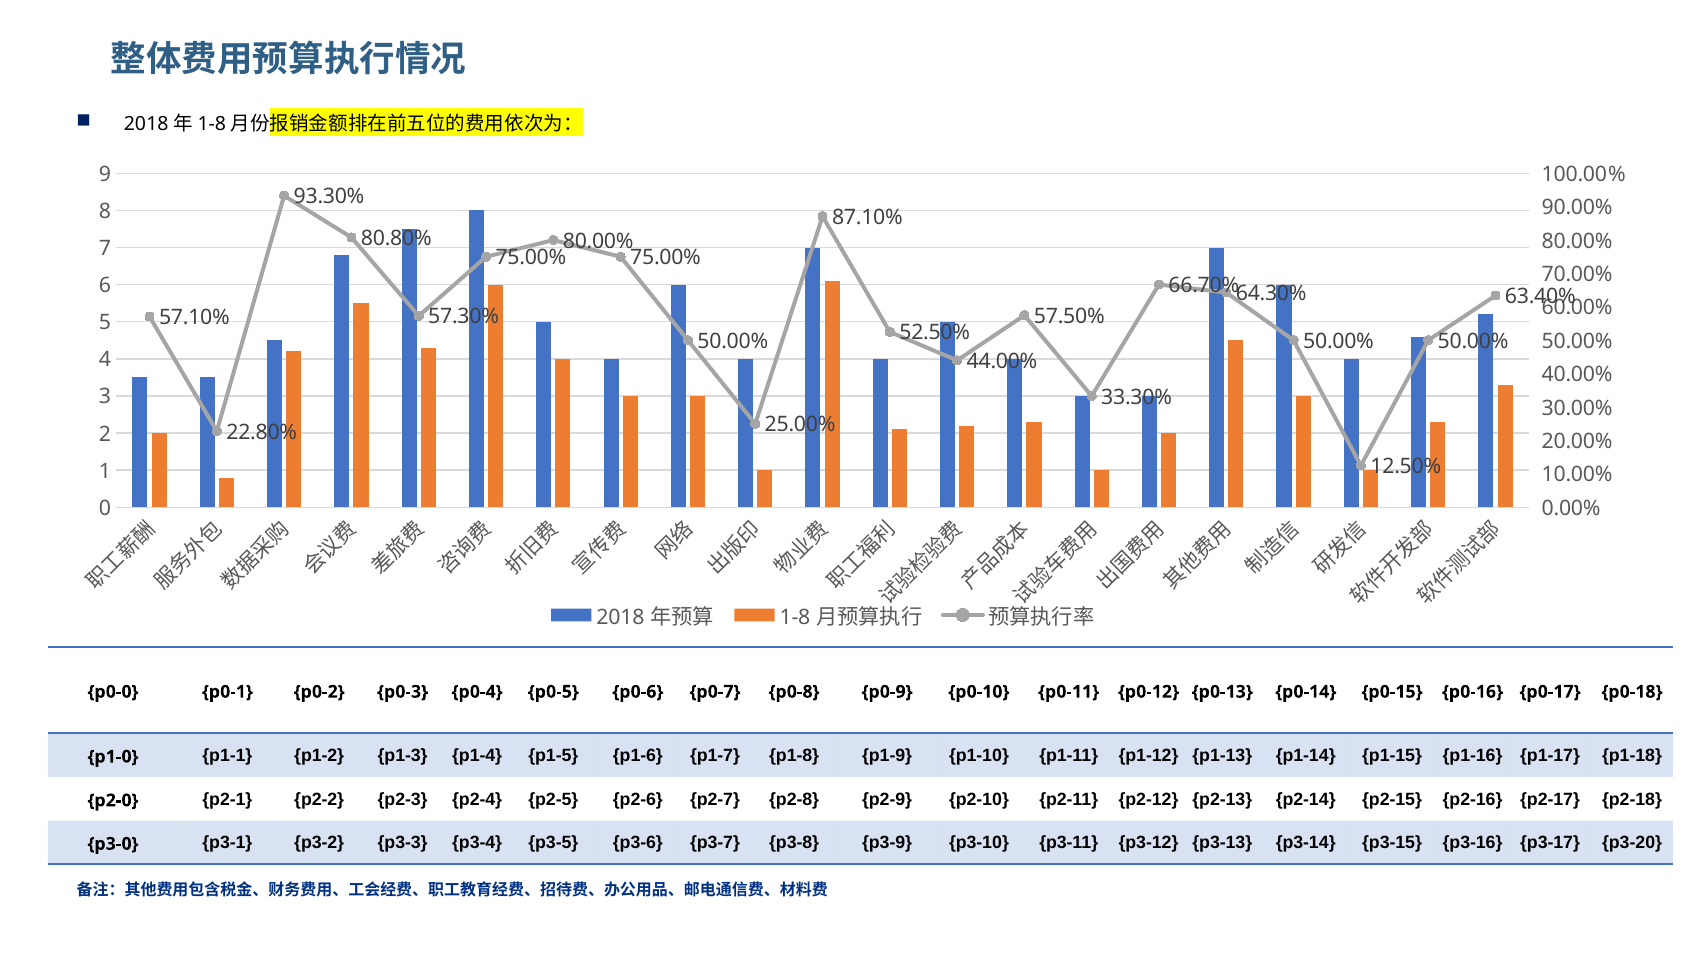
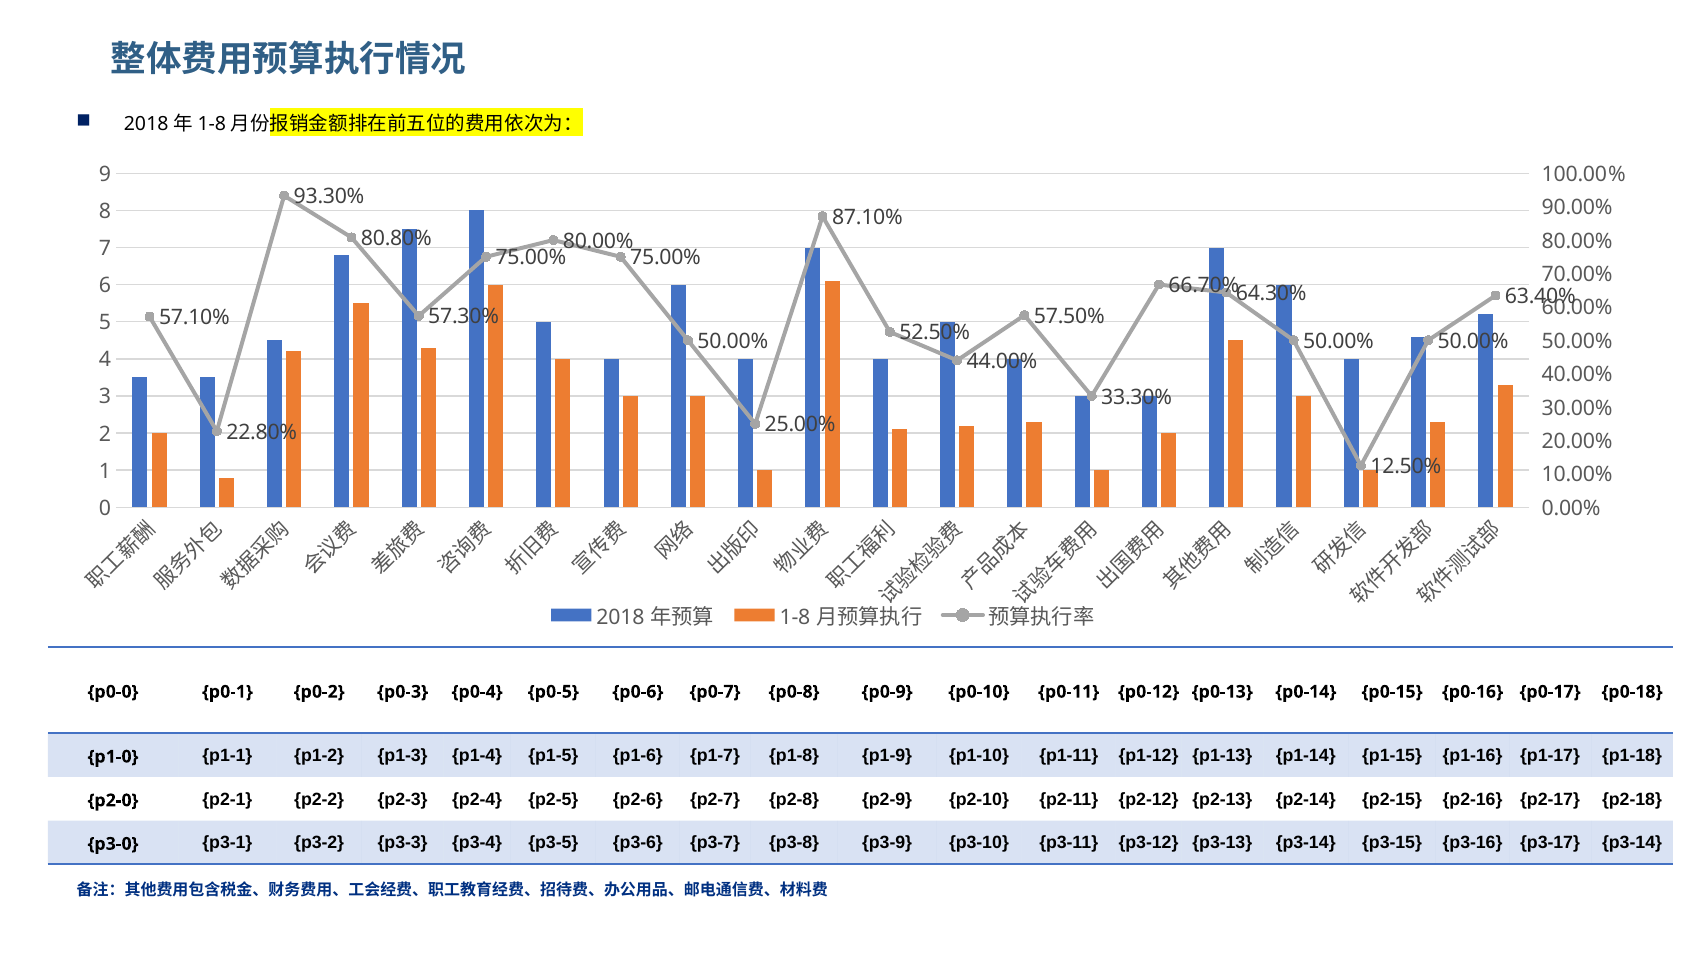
p3-17 p3-20: p3-20 -> p3-14
